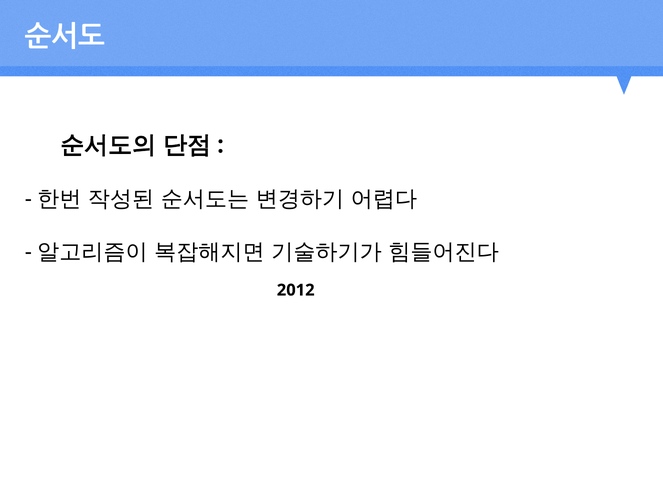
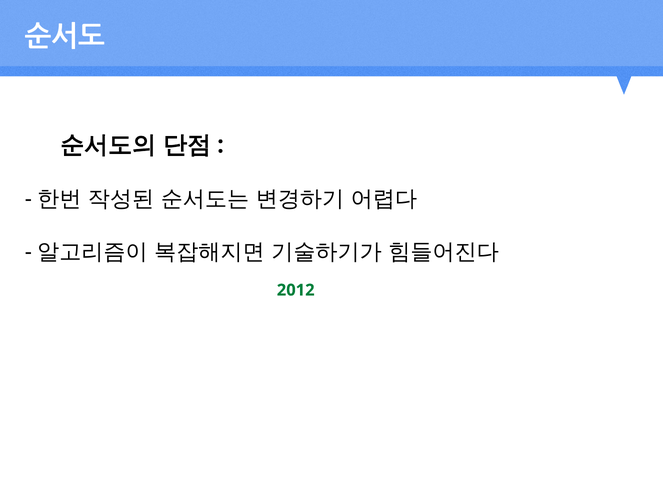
2012 colour: black -> green
